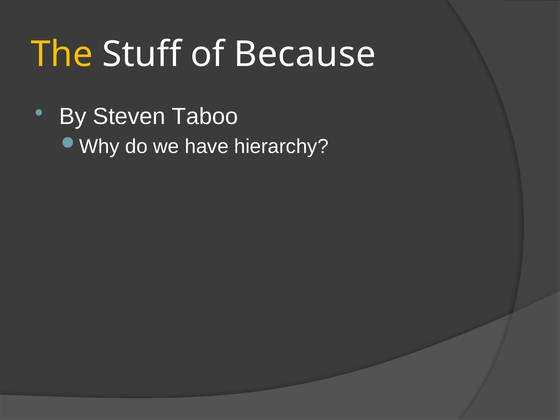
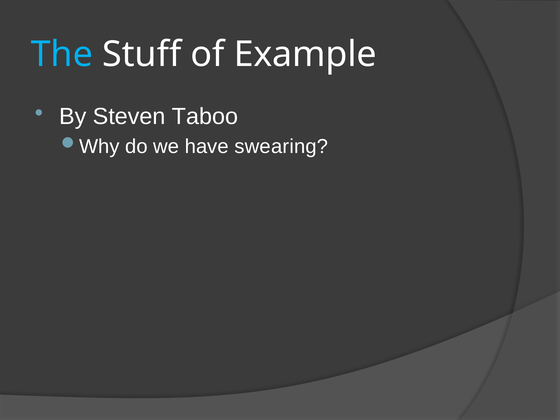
The colour: yellow -> light blue
Because: Because -> Example
hierarchy: hierarchy -> swearing
